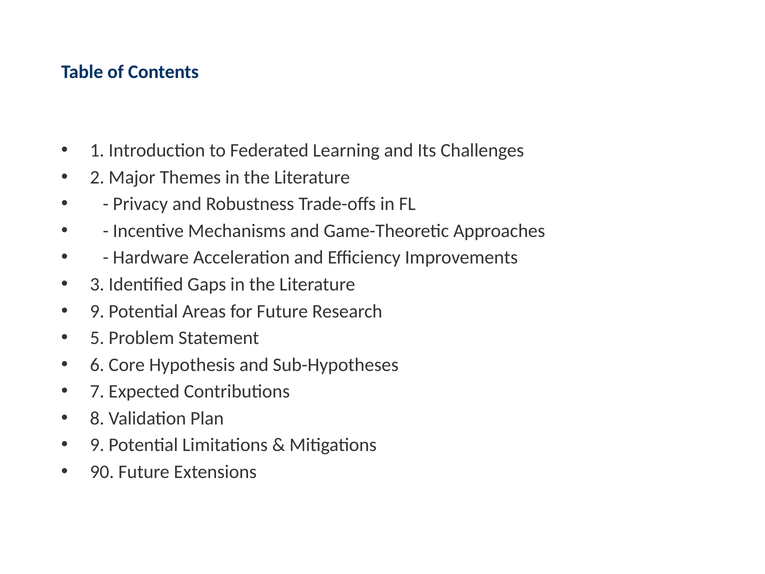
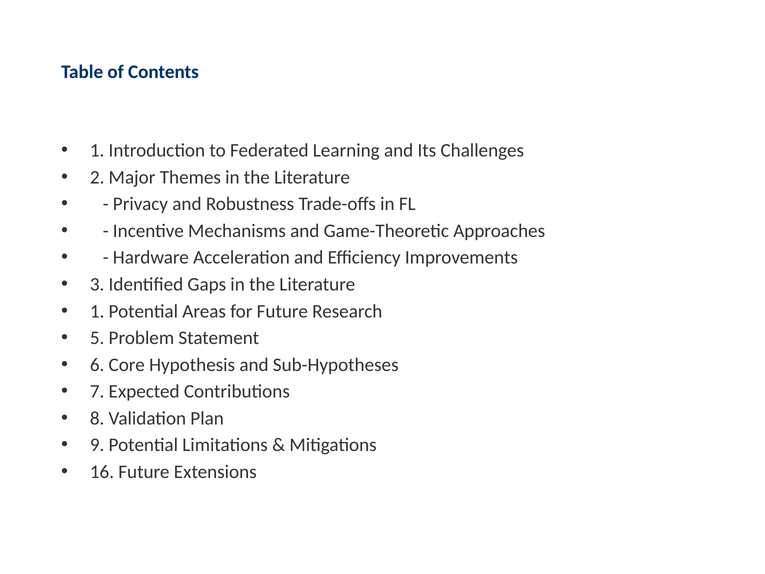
9 at (97, 311): 9 -> 1
90: 90 -> 16
